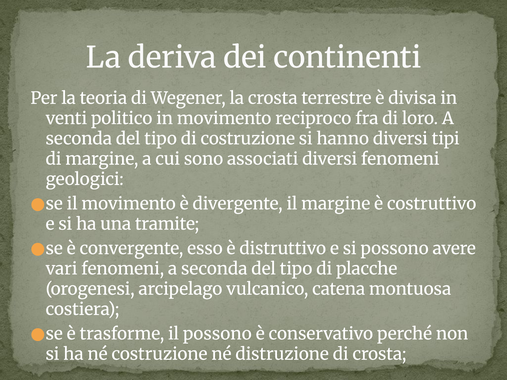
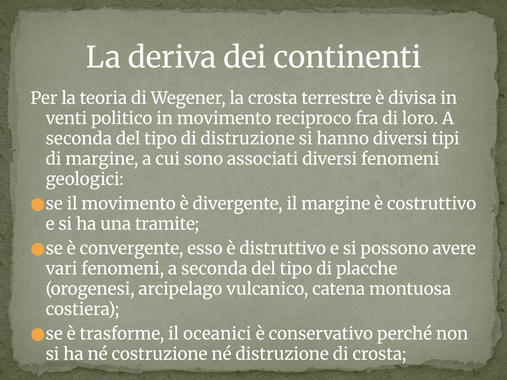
di costruzione: costruzione -> distruzione
il possono: possono -> oceanici
